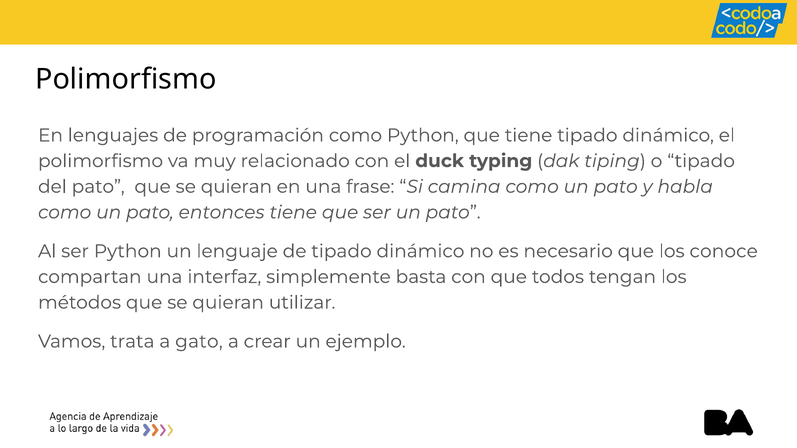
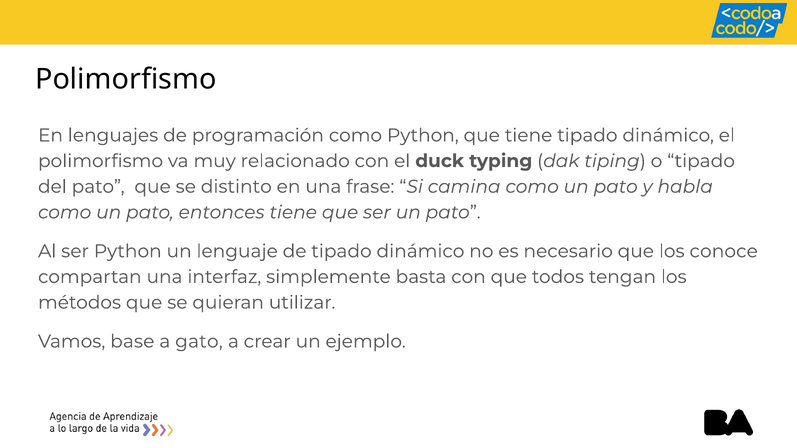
pato que se quieran: quieran -> distinto
trata: trata -> base
